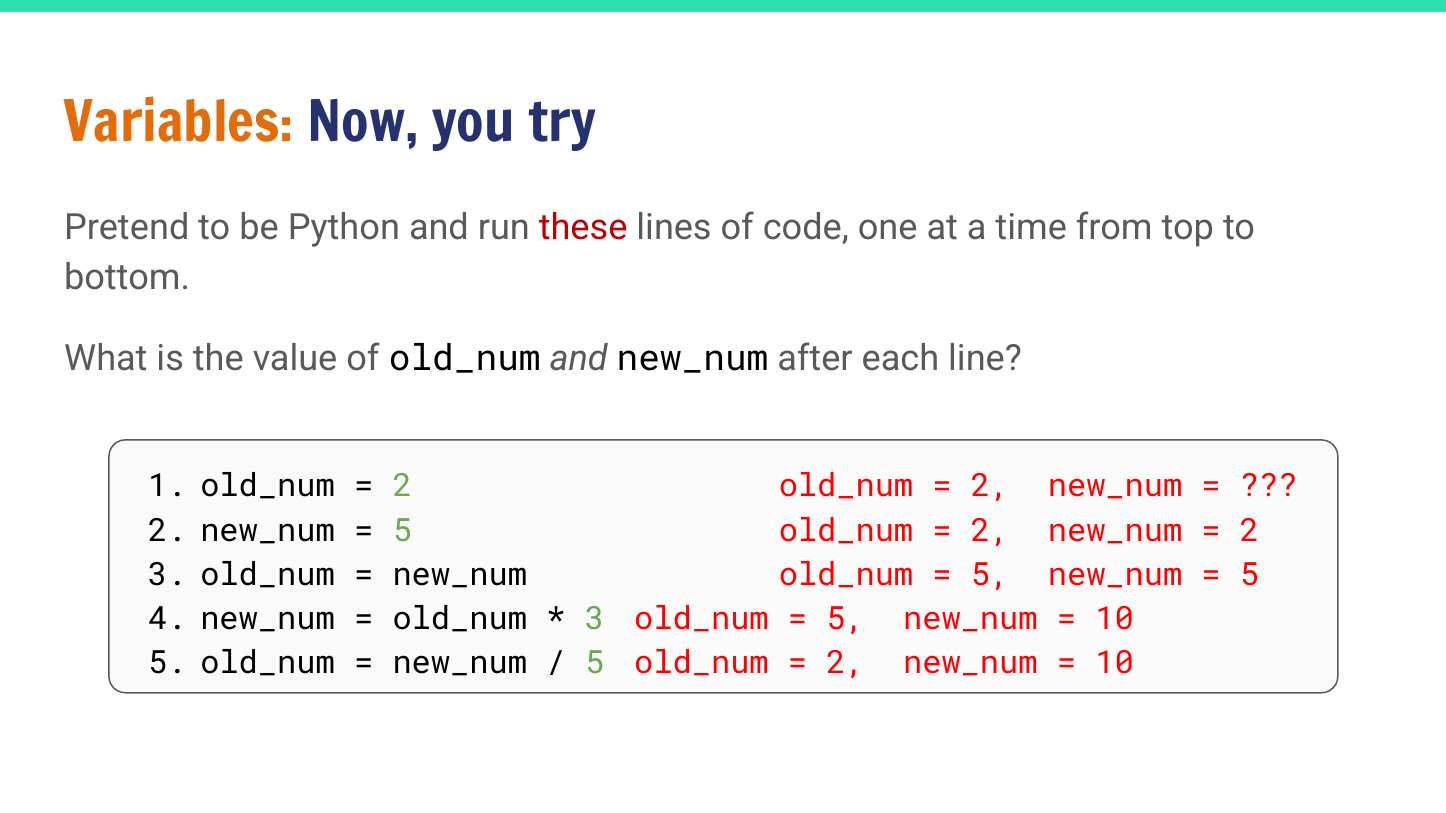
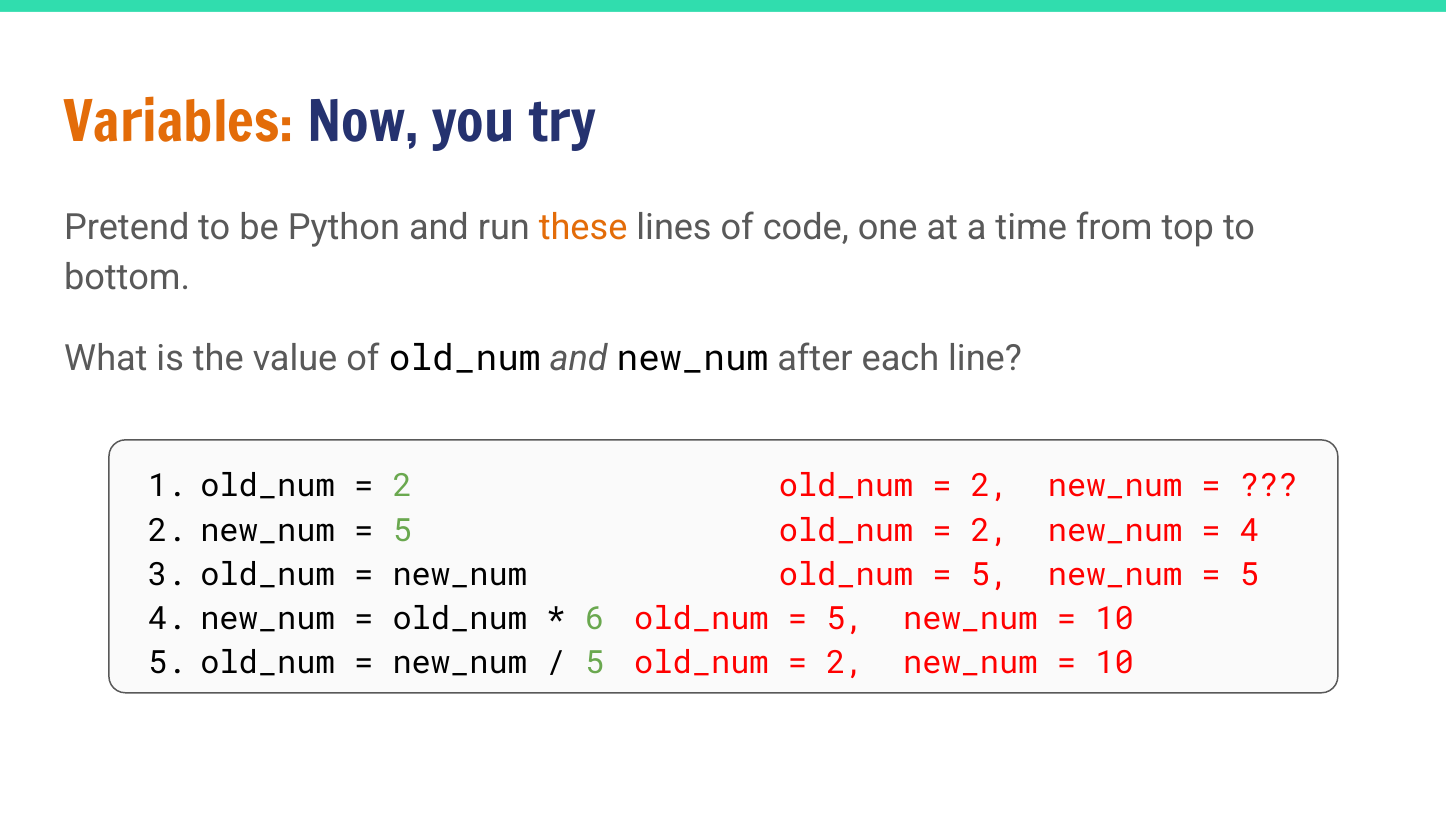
these colour: red -> orange
2 at (1250, 531): 2 -> 4
3 at (595, 619): 3 -> 6
